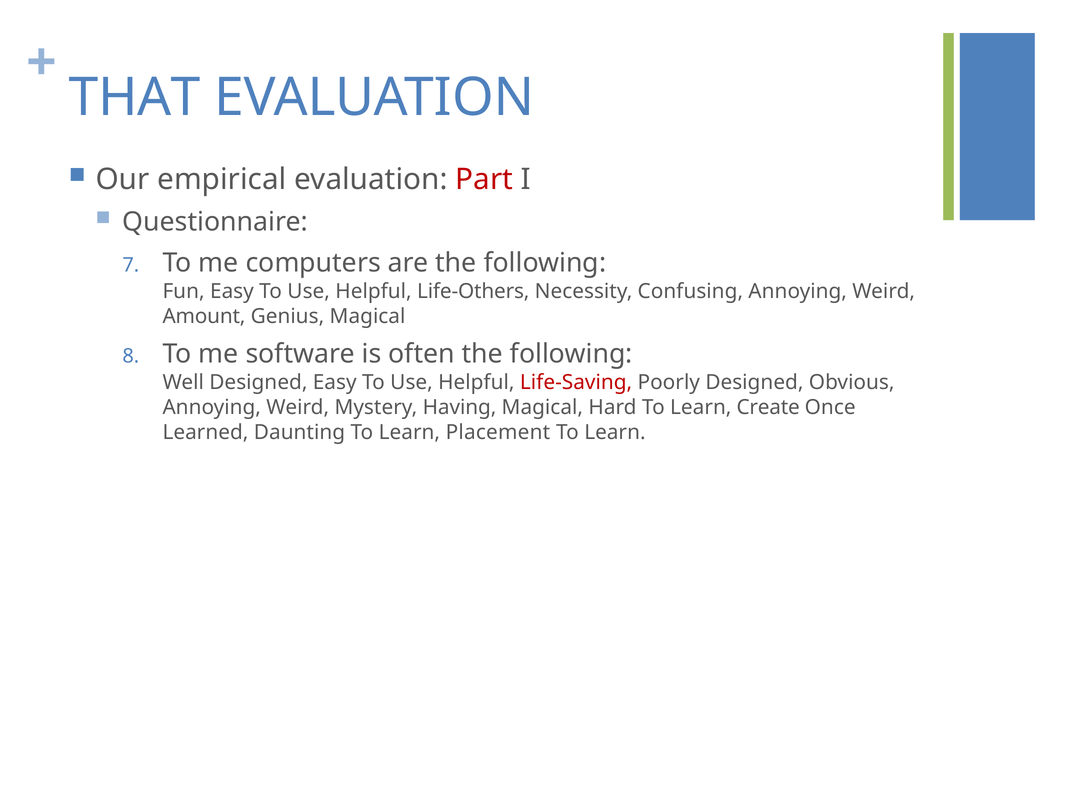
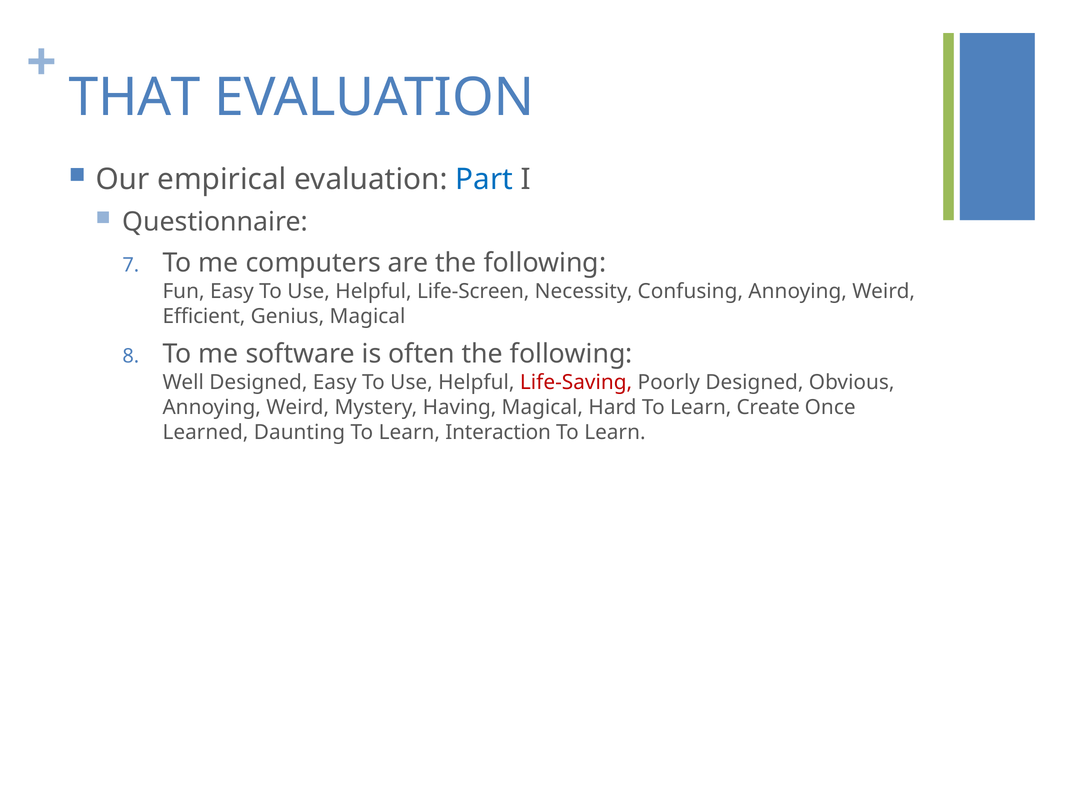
Part colour: red -> blue
Life-Others: Life-Others -> Life-Screen
Amount: Amount -> Efficient
Placement: Placement -> Interaction
